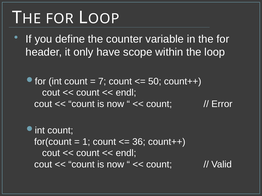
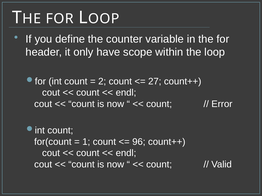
7: 7 -> 2
50: 50 -> 27
36: 36 -> 96
